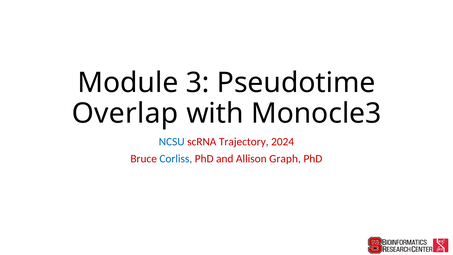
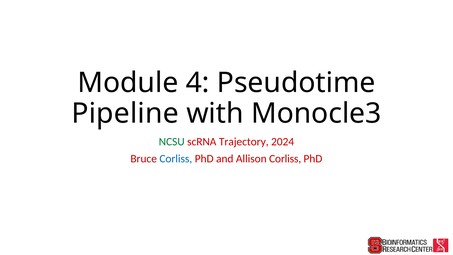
3: 3 -> 4
Overlap: Overlap -> Pipeline
NCSU colour: blue -> green
Allison Graph: Graph -> Corliss
